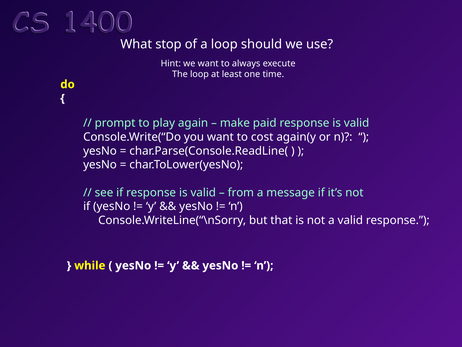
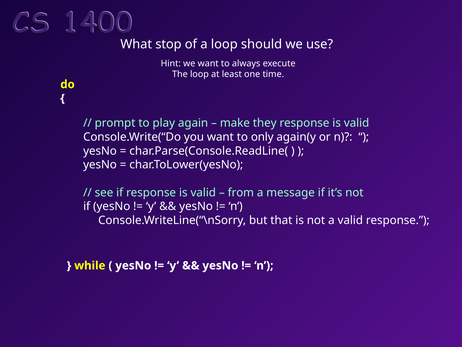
paid: paid -> they
cost: cost -> only
